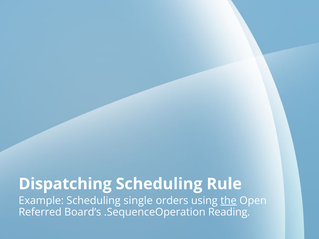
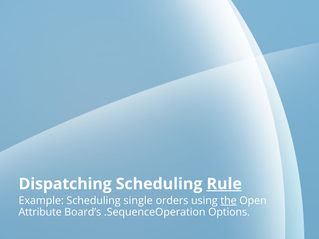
Rule underline: none -> present
Referred: Referred -> Attribute
Reading: Reading -> Options
